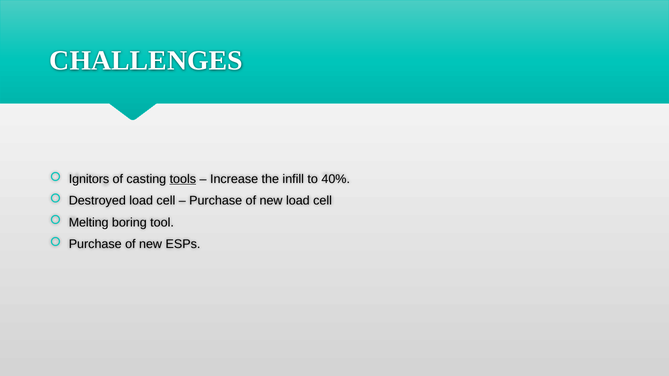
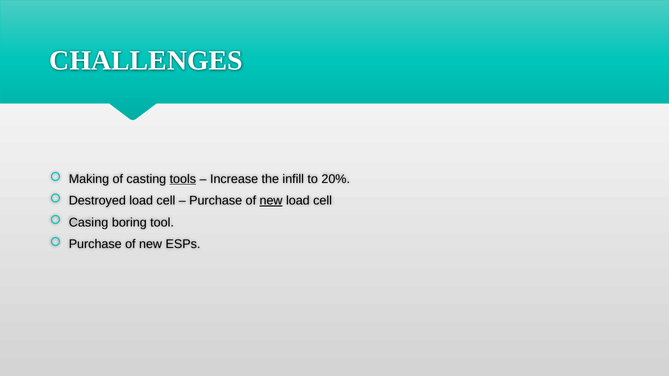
Ignitors: Ignitors -> Making
40%: 40% -> 20%
new at (271, 201) underline: none -> present
Melting: Melting -> Casing
